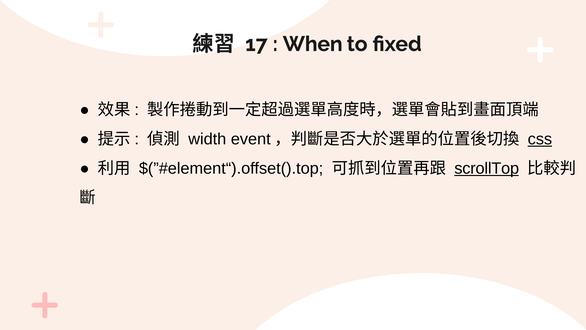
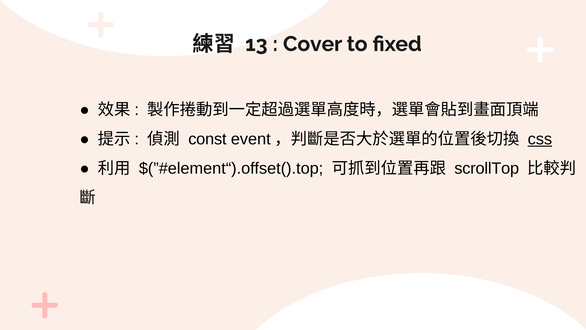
17: 17 -> 13
When: When -> Cover
width: width -> const
scrollTop underline: present -> none
